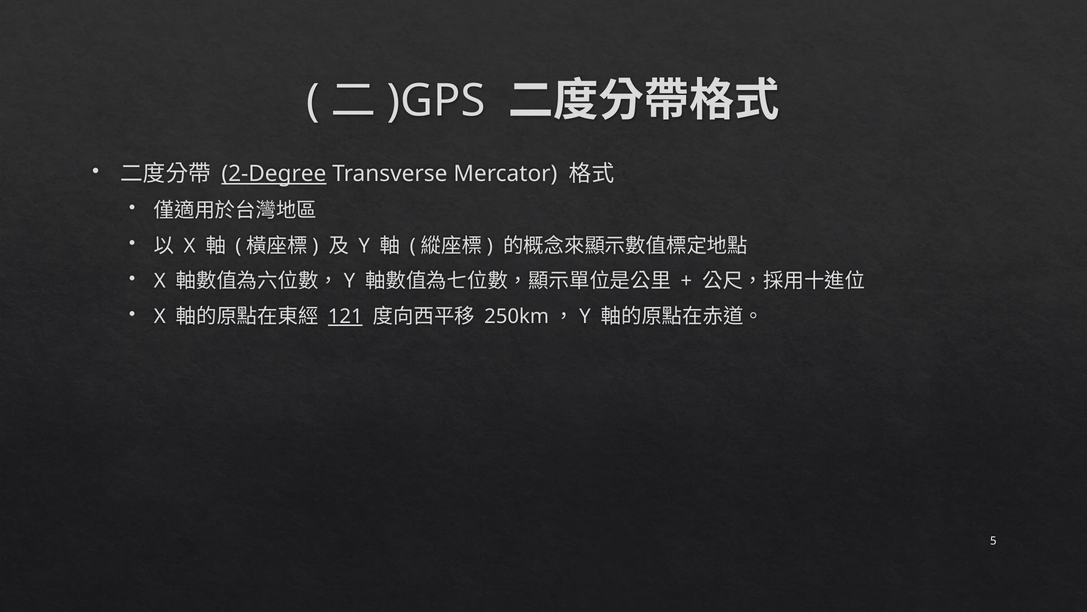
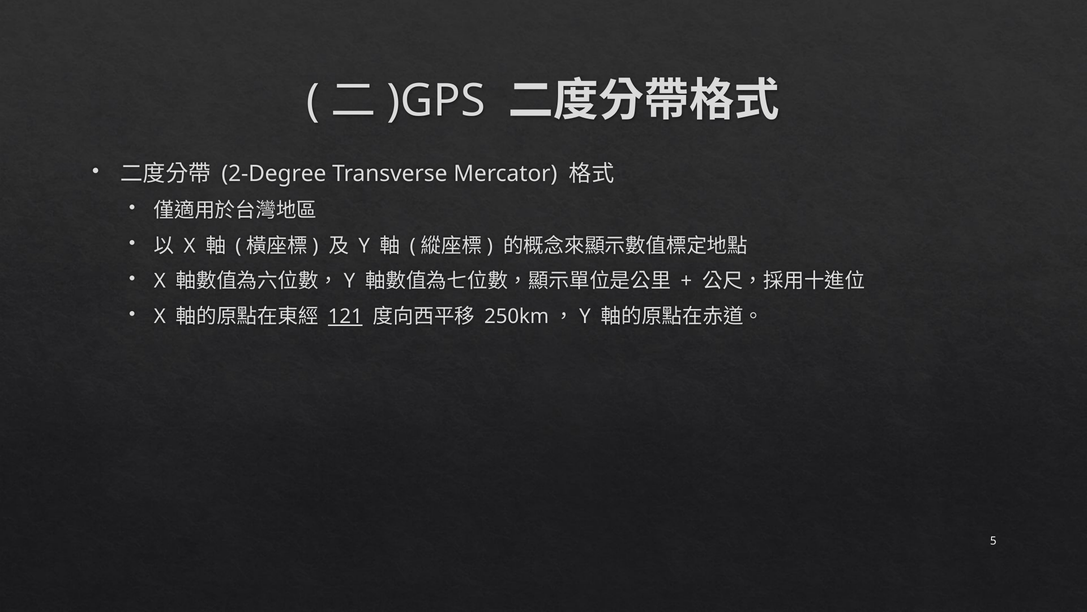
2-Degree underline: present -> none
